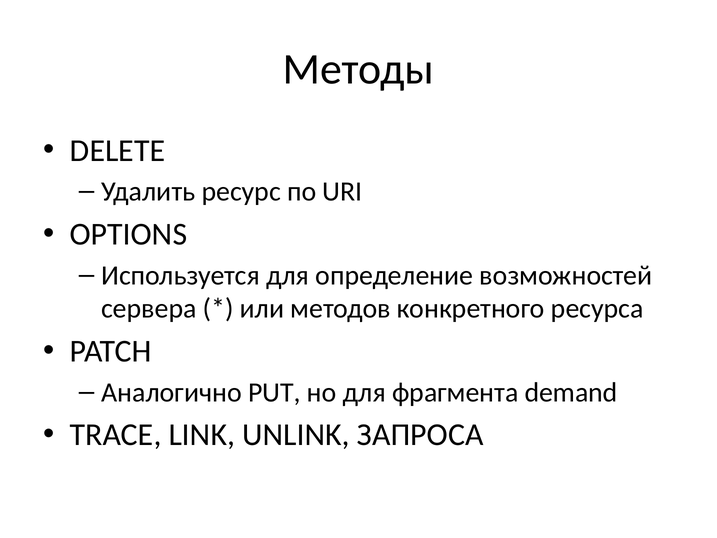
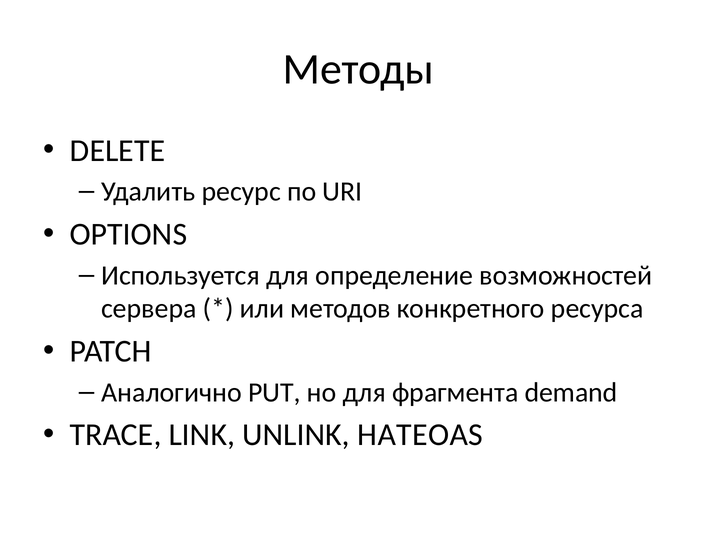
ЗАПРОСА: ЗАПРОСА -> HATEOAS
